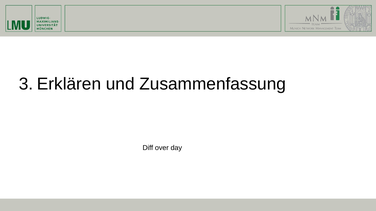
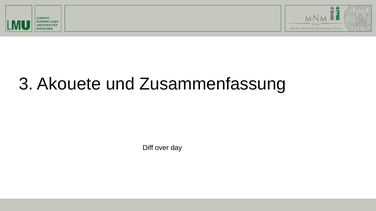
Erklären: Erklären -> Akouete
